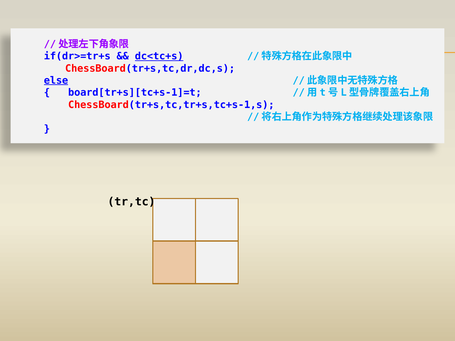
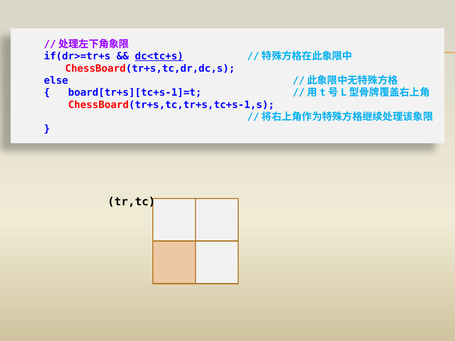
else underline: present -> none
